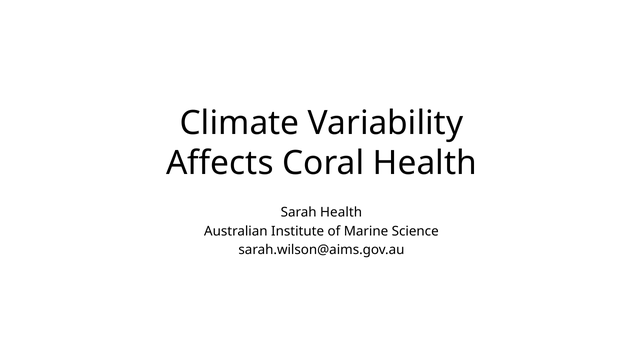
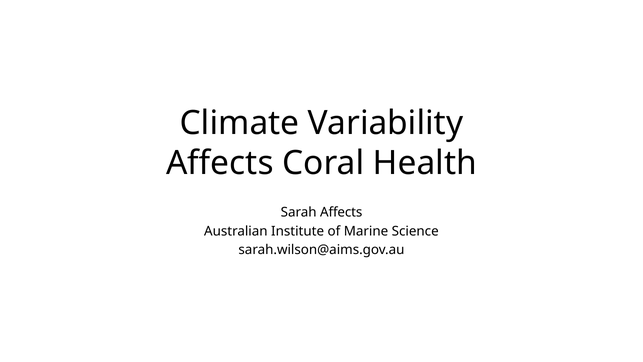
Sarah Health: Health -> Affects
